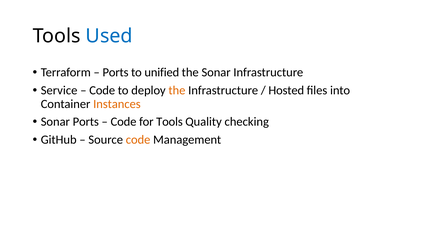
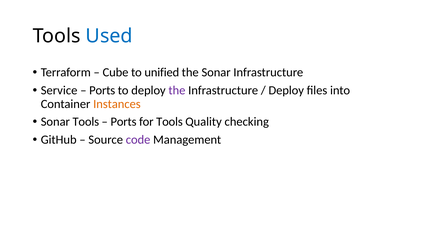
Ports at (116, 73): Ports -> Cube
Code at (102, 91): Code -> Ports
the at (177, 91) colour: orange -> purple
Hosted at (286, 91): Hosted -> Deploy
Sonar Ports: Ports -> Tools
Code at (124, 122): Code -> Ports
code at (138, 140) colour: orange -> purple
